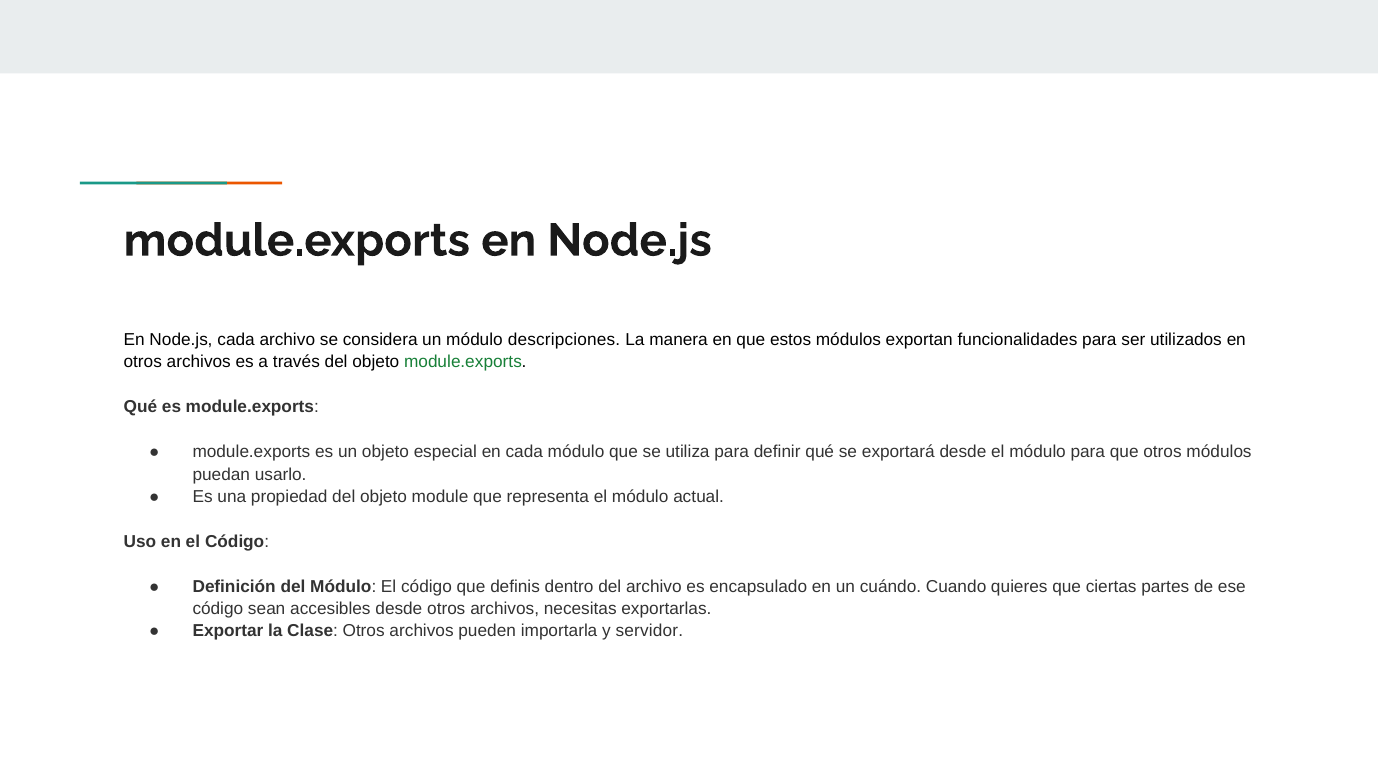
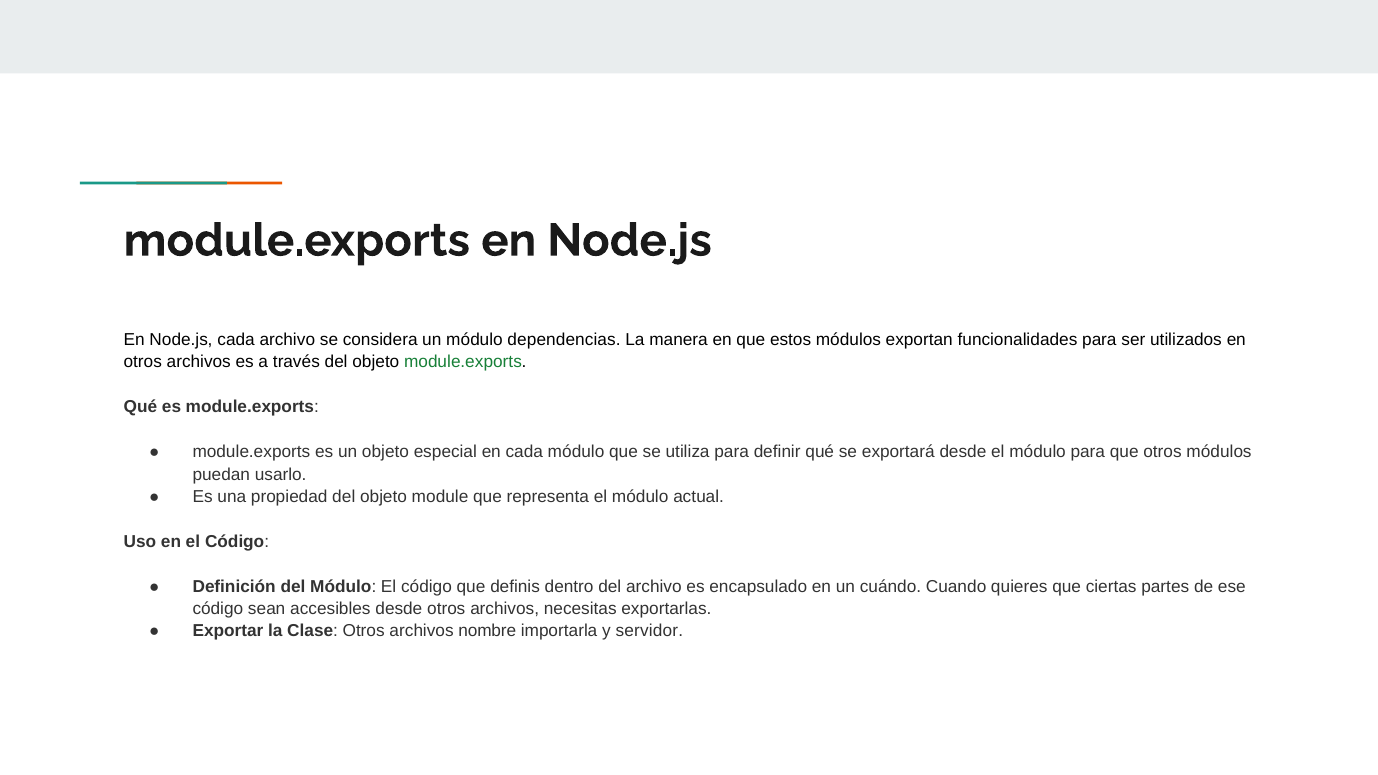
descripciones: descripciones -> dependencias
pueden: pueden -> nombre
